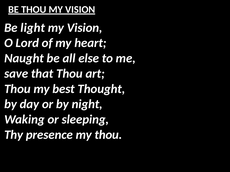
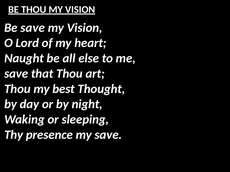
Be light: light -> save
my thou: thou -> save
